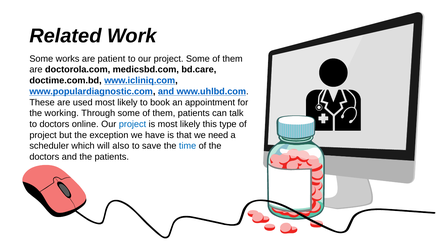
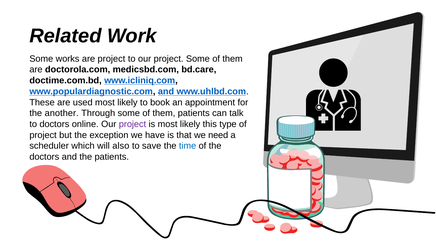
are patient: patient -> project
working: working -> another
project at (132, 124) colour: blue -> purple
